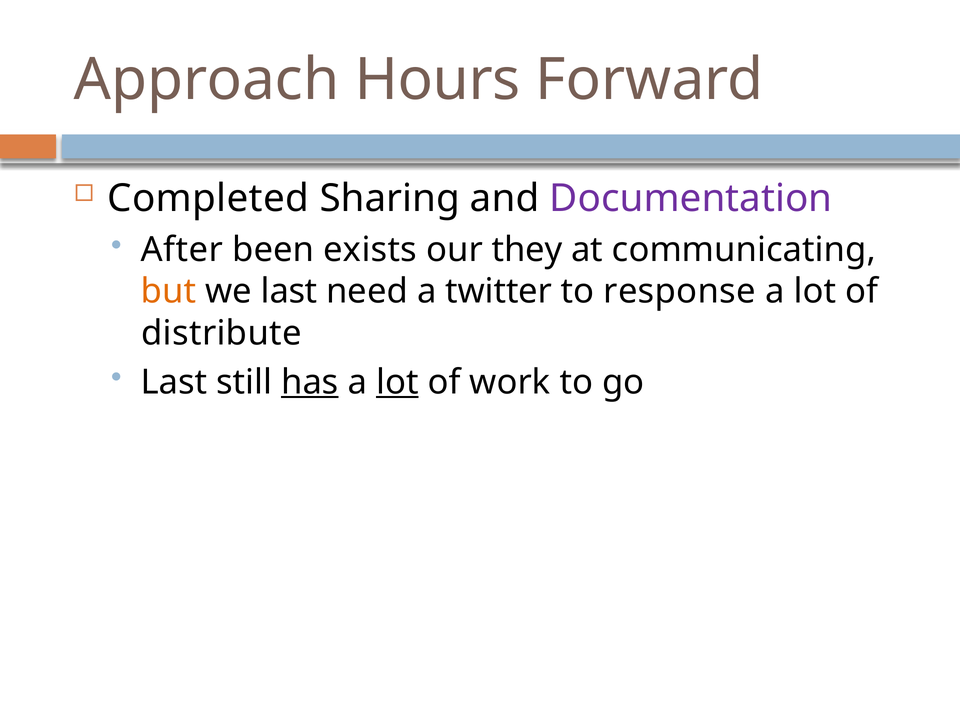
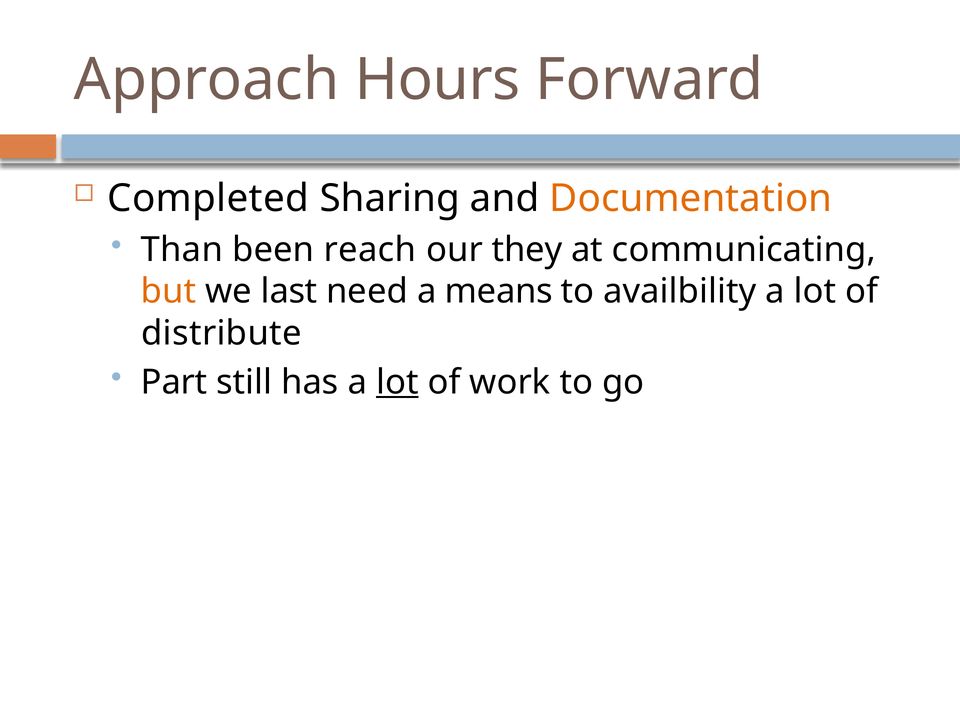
Documentation colour: purple -> orange
After: After -> Than
exists: exists -> reach
twitter: twitter -> means
response: response -> availbility
Last at (174, 382): Last -> Part
has underline: present -> none
